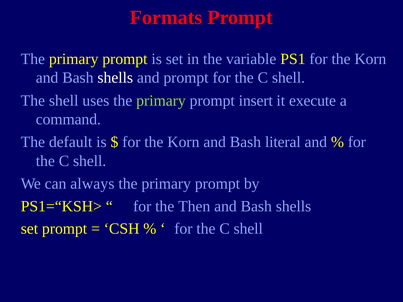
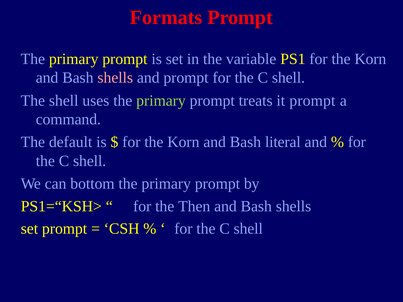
shells at (115, 78) colour: white -> pink
insert: insert -> treats
it execute: execute -> prompt
always: always -> bottom
